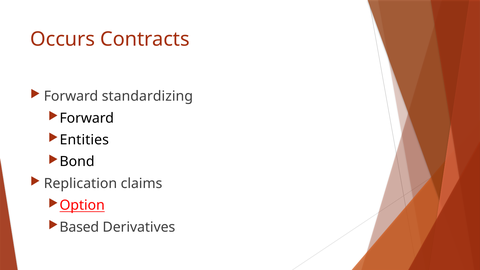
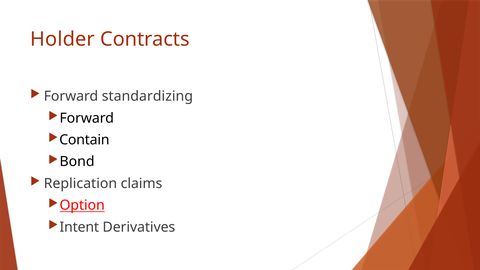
Occurs: Occurs -> Holder
Entities: Entities -> Contain
Based: Based -> Intent
